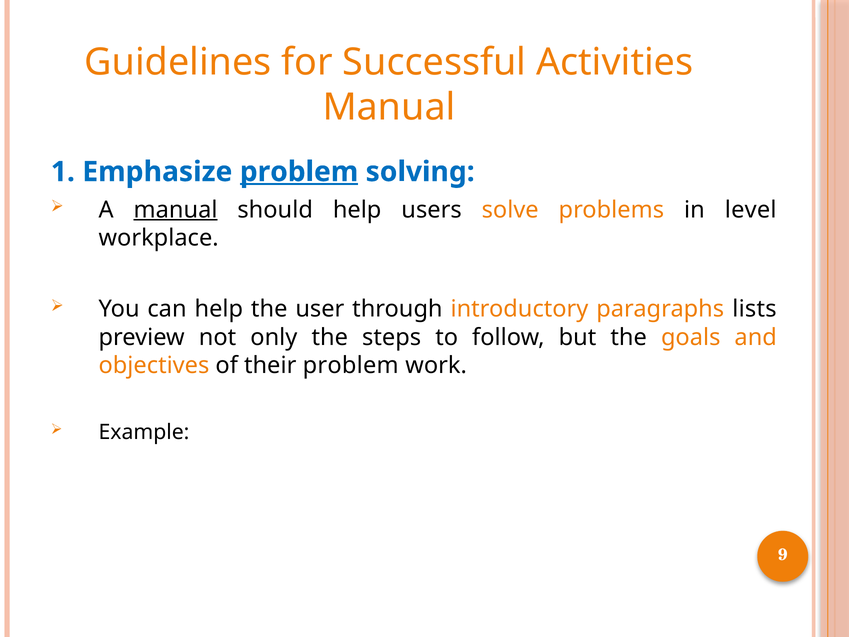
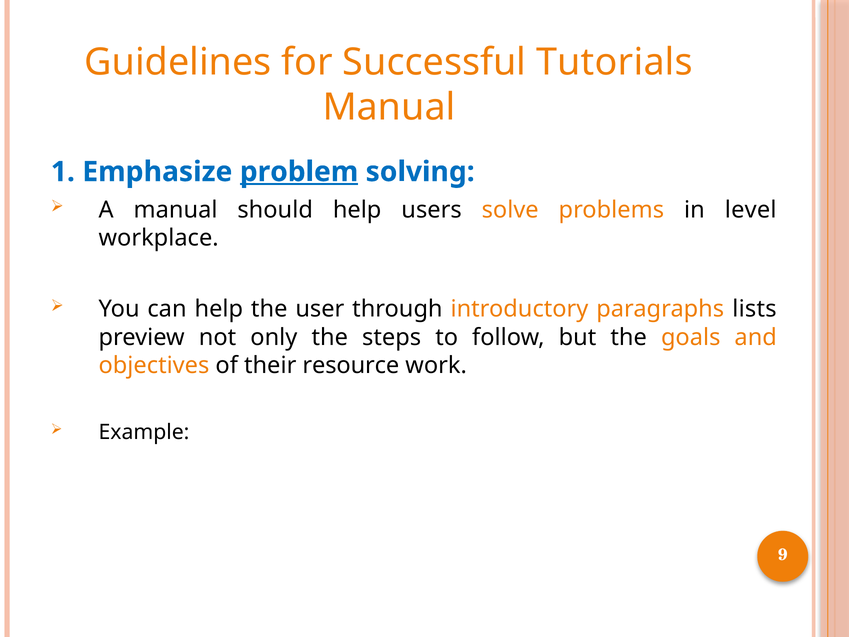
Activities: Activities -> Tutorials
manual at (176, 210) underline: present -> none
their problem: problem -> resource
